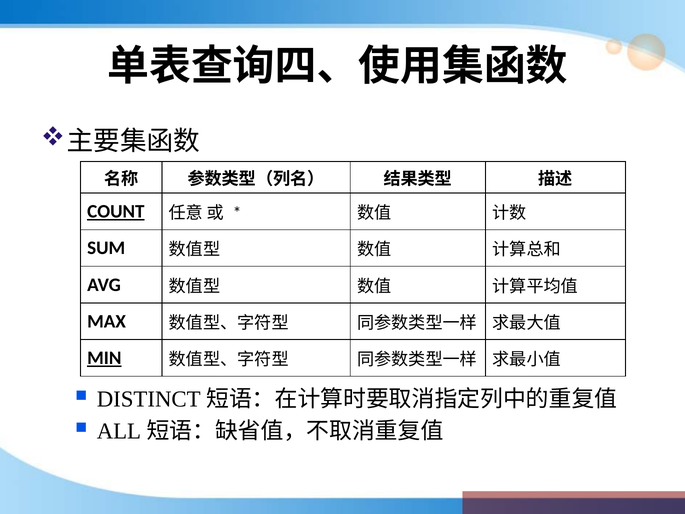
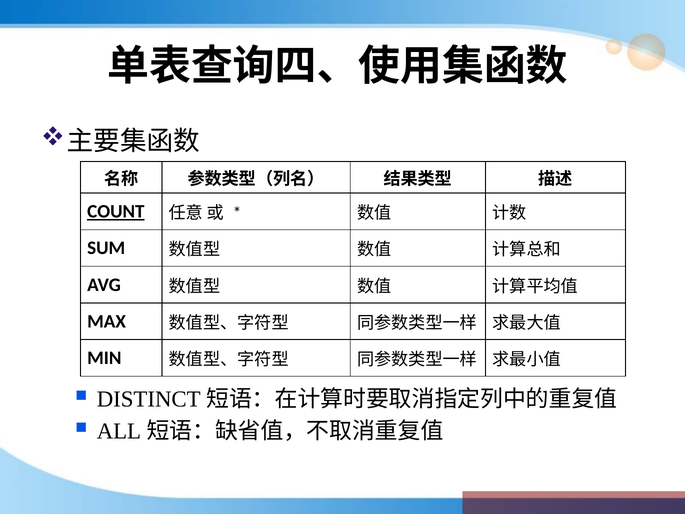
MIN underline: present -> none
